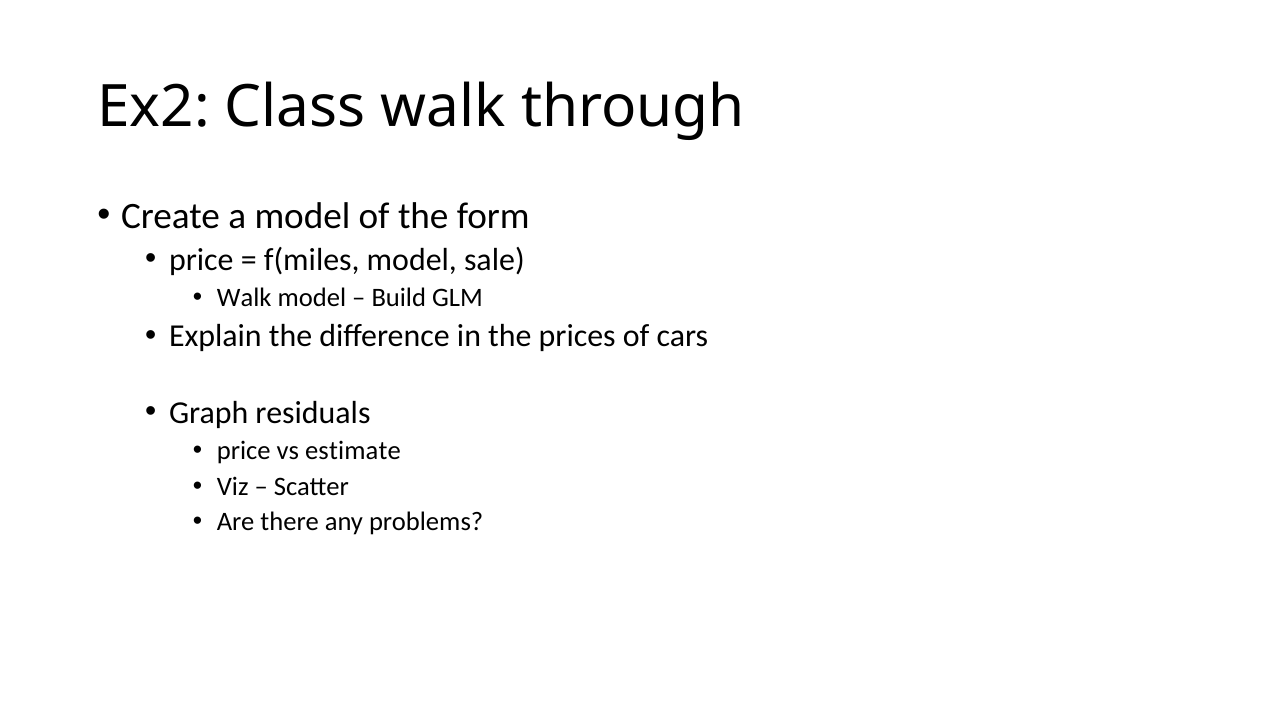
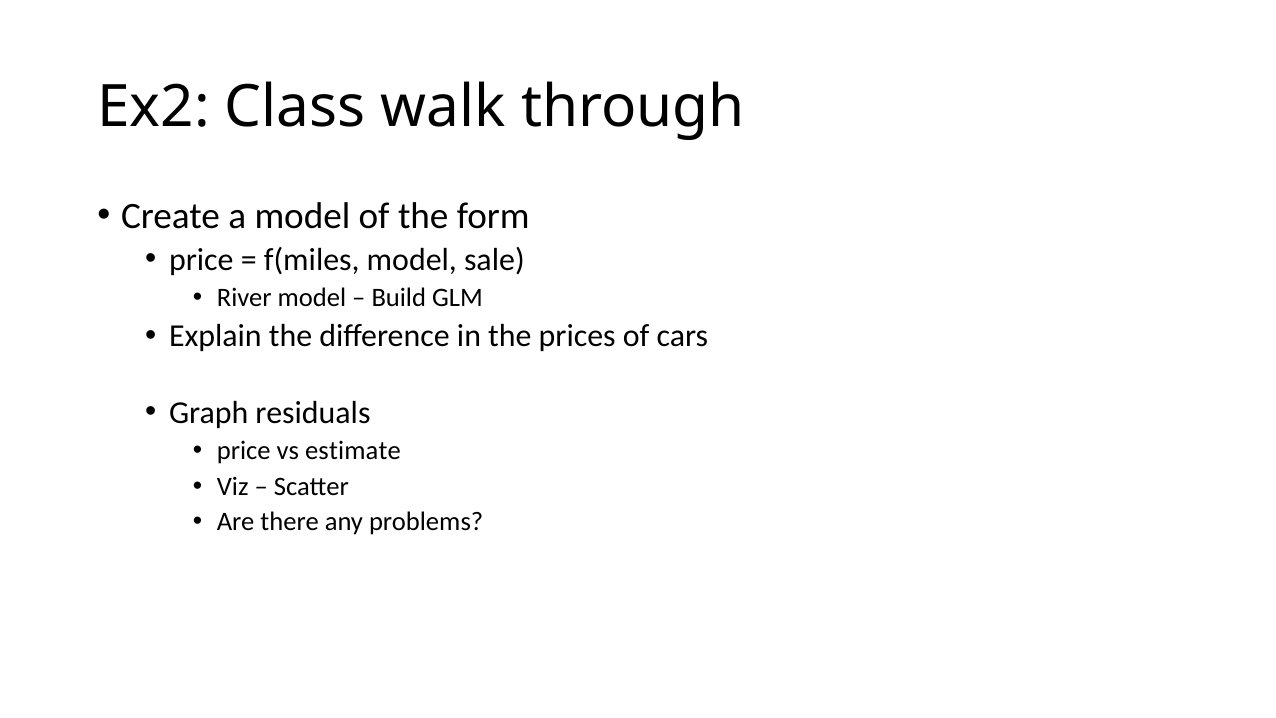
Walk at (244, 298): Walk -> River
